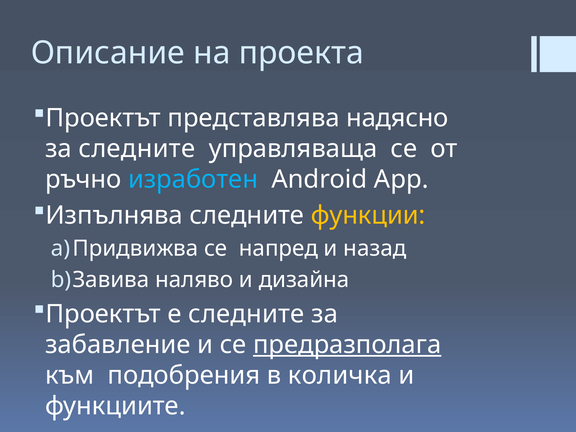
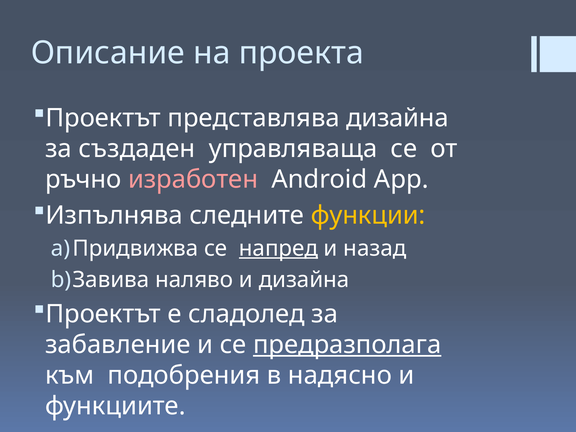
представлява надясно: надясно -> дизайна
за следните: следните -> създаден
изработен colour: light blue -> pink
напред underline: none -> present
е следните: следните -> сладолед
количка: количка -> надясно
